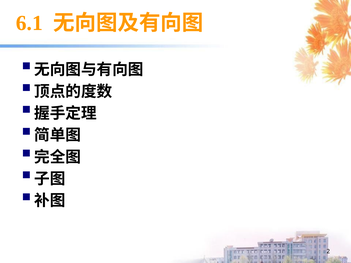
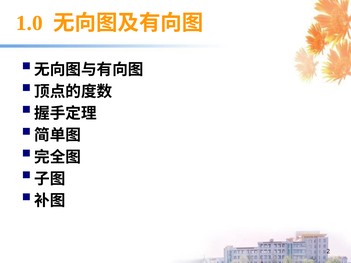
6.1: 6.1 -> 1.0
